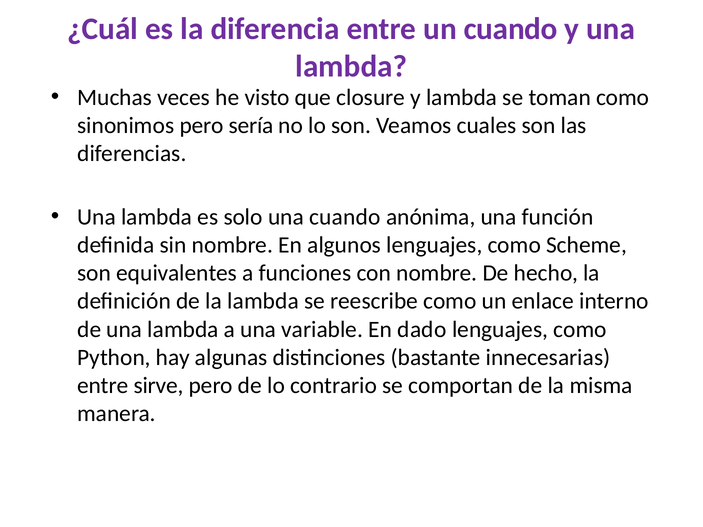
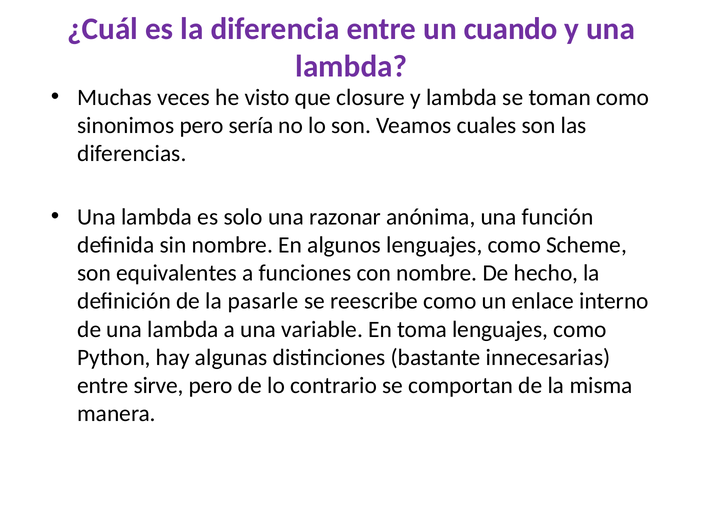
una cuando: cuando -> razonar
la lambda: lambda -> pasarle
dado: dado -> toma
